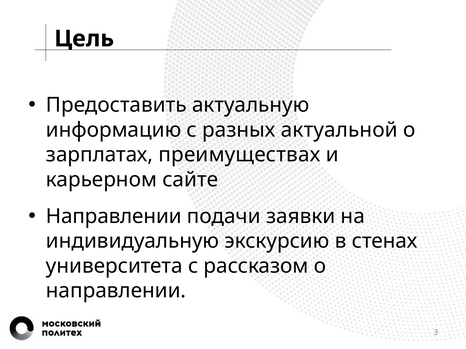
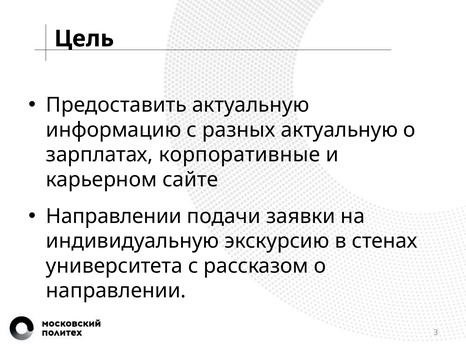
разных актуальной: актуальной -> актуальную
преимуществах: преимуществах -> корпоративные
